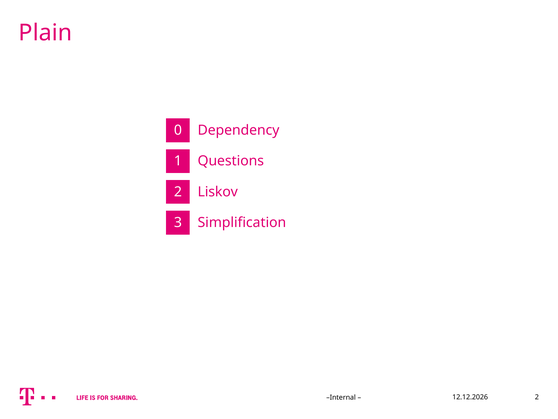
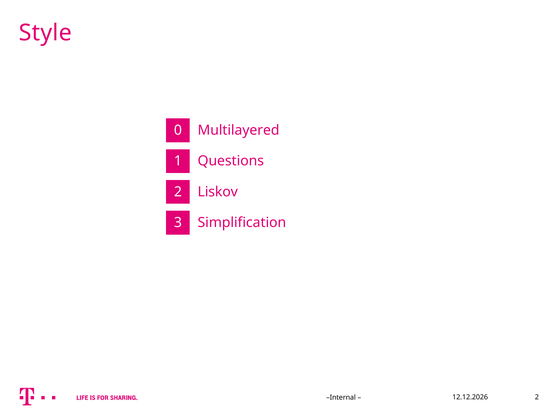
Plain: Plain -> Style
Dependency: Dependency -> Multilayered
